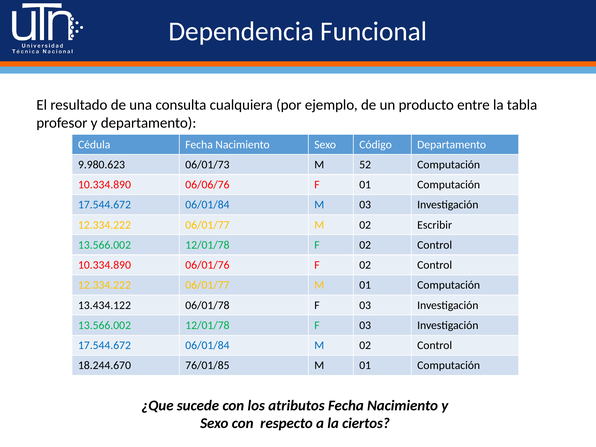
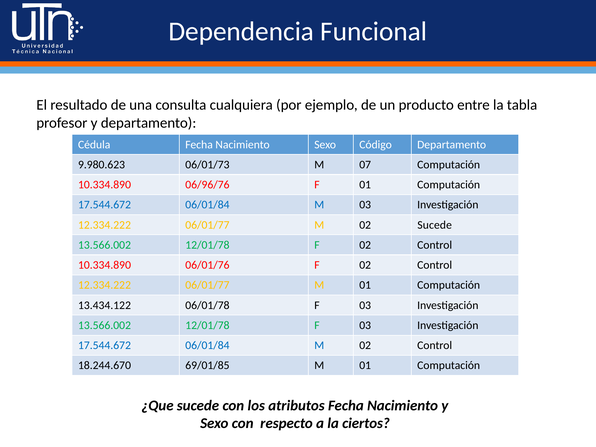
52: 52 -> 07
06/06/76: 06/06/76 -> 06/96/76
02 Escribir: Escribir -> Sucede
76/01/85: 76/01/85 -> 69/01/85
